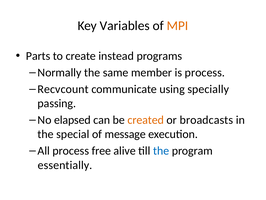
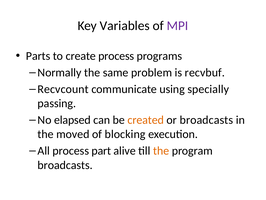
MPI colour: orange -> purple
create instead: instead -> process
member: member -> problem
is process: process -> recvbuf
special: special -> moved
message: message -> blocking
free: free -> part
the at (161, 150) colour: blue -> orange
essentially at (65, 165): essentially -> broadcasts
